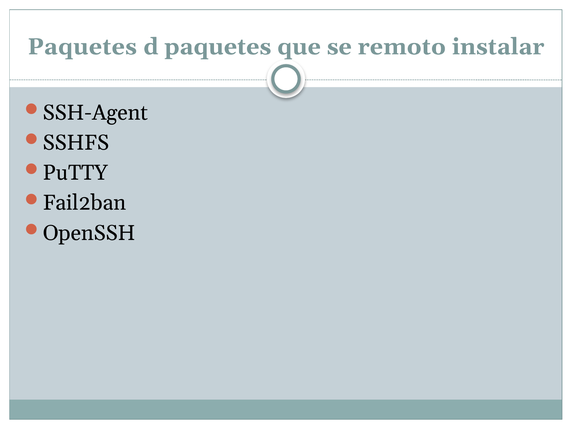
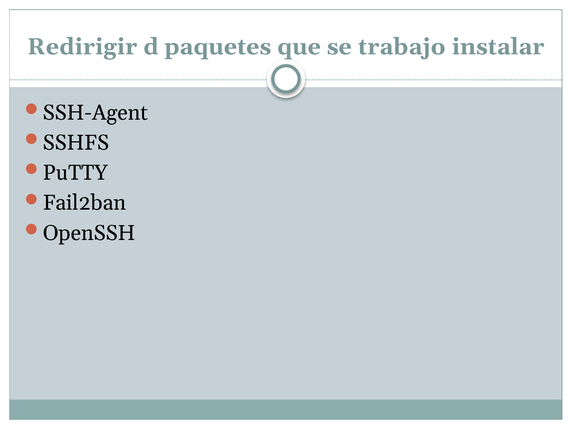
Paquetes at (82, 47): Paquetes -> Redirigir
remoto: remoto -> trabajo
